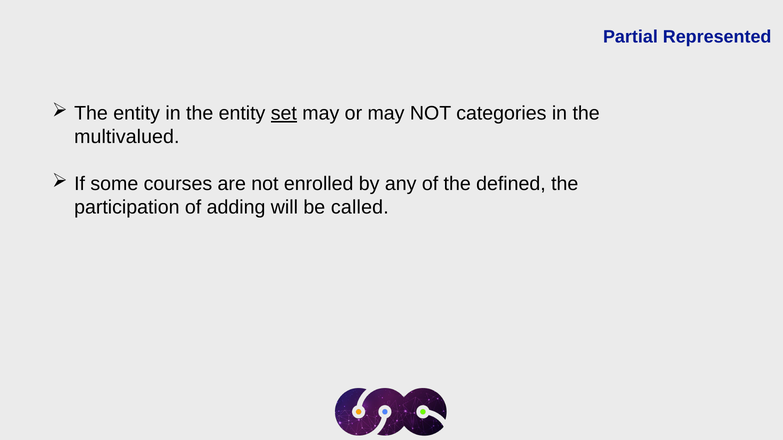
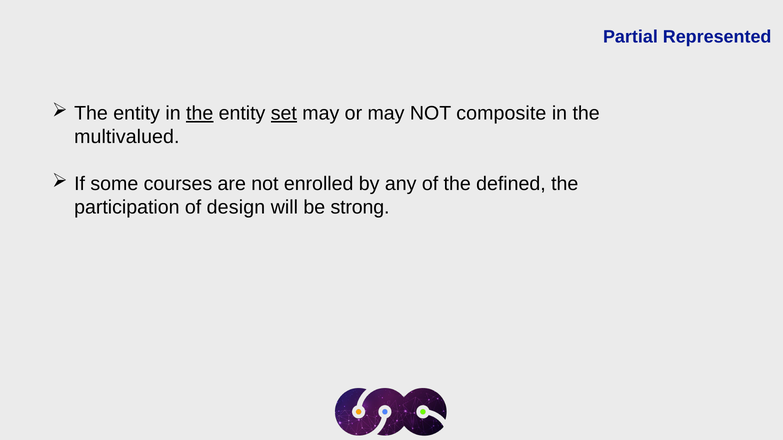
the at (200, 113) underline: none -> present
categories: categories -> composite
adding: adding -> design
called: called -> strong
